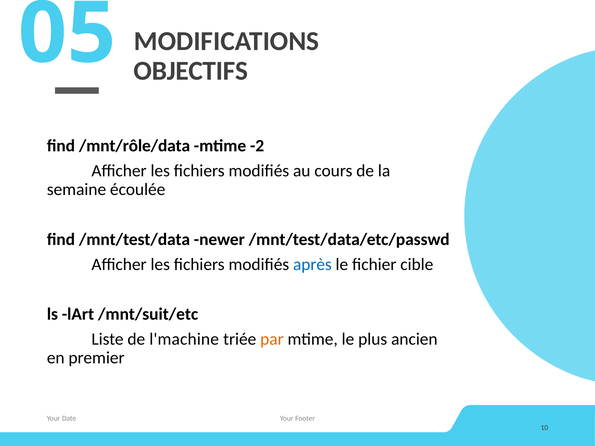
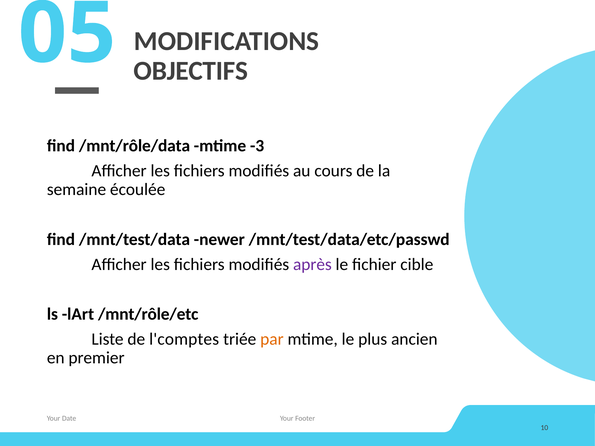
-2: -2 -> -3
après colour: blue -> purple
/mnt/suit/etc: /mnt/suit/etc -> /mnt/rôle/etc
l'machine: l'machine -> l'comptes
